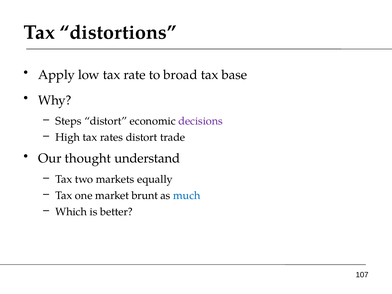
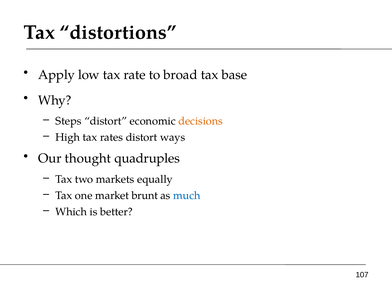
decisions colour: purple -> orange
trade: trade -> ways
understand: understand -> quadruples
